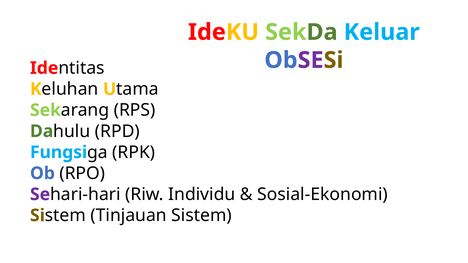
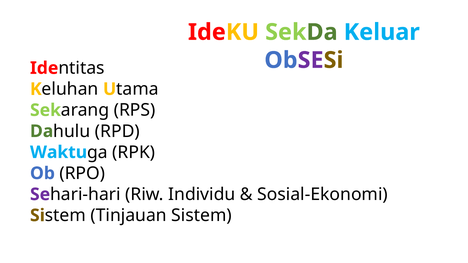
Fungsi: Fungsi -> Waktu
